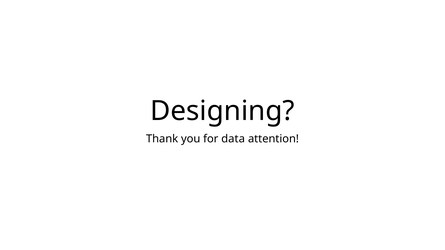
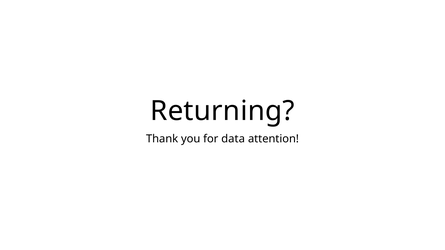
Designing: Designing -> Returning
